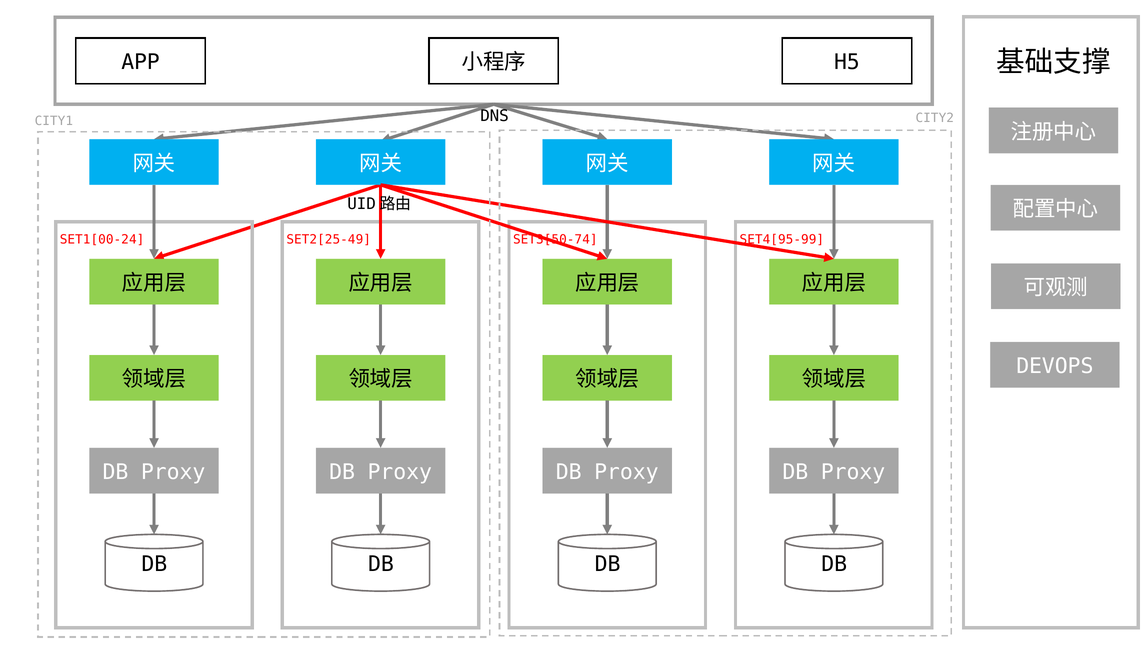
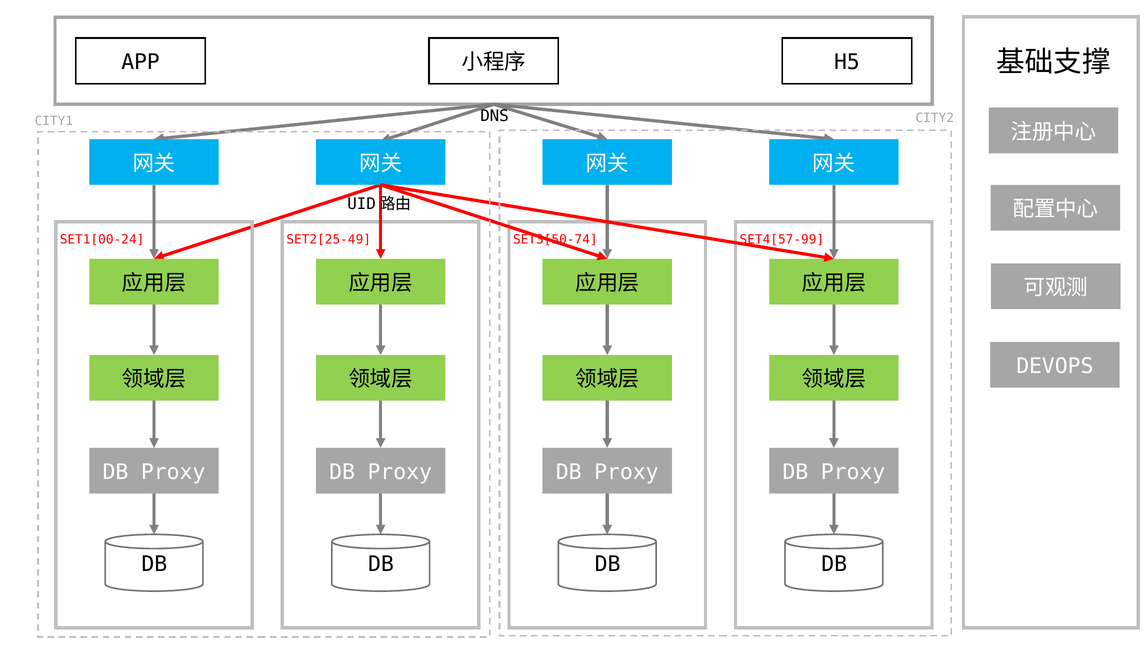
SET4[95-99: SET4[95-99 -> SET4[57-99
